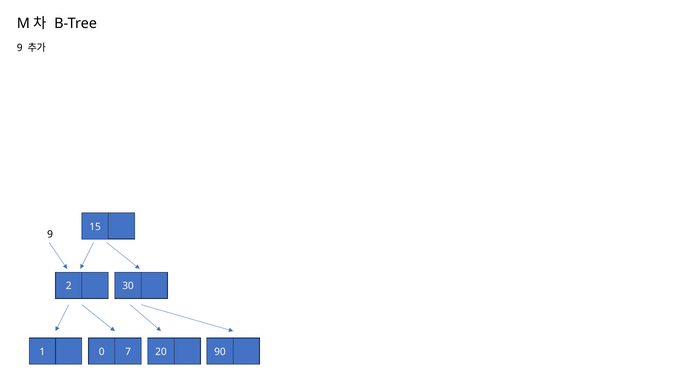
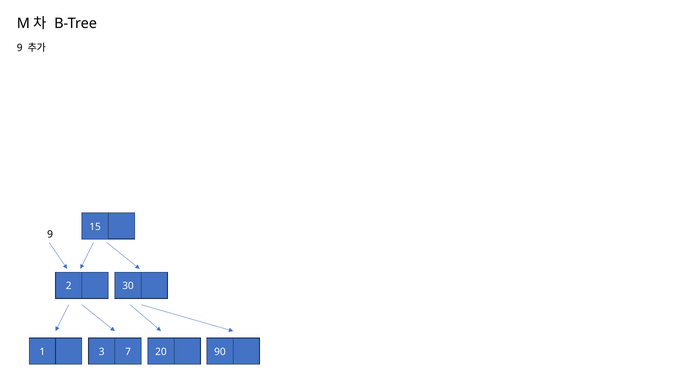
0: 0 -> 3
